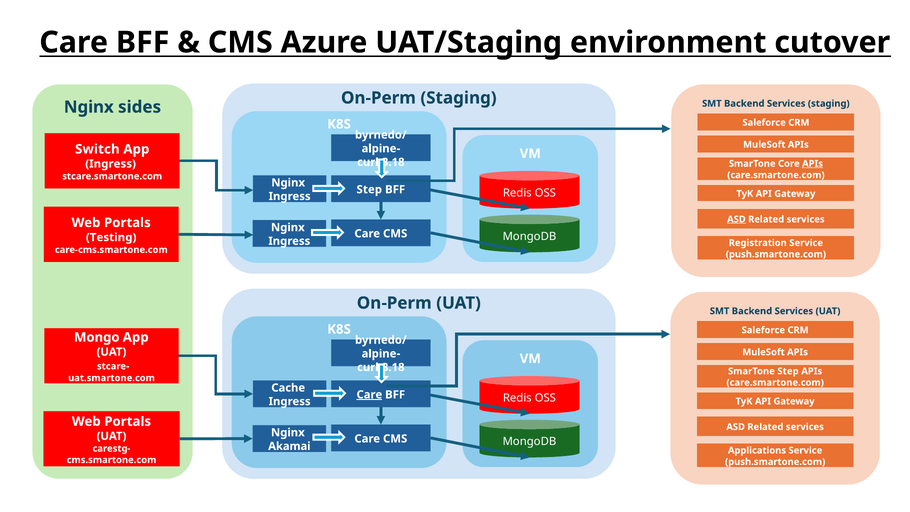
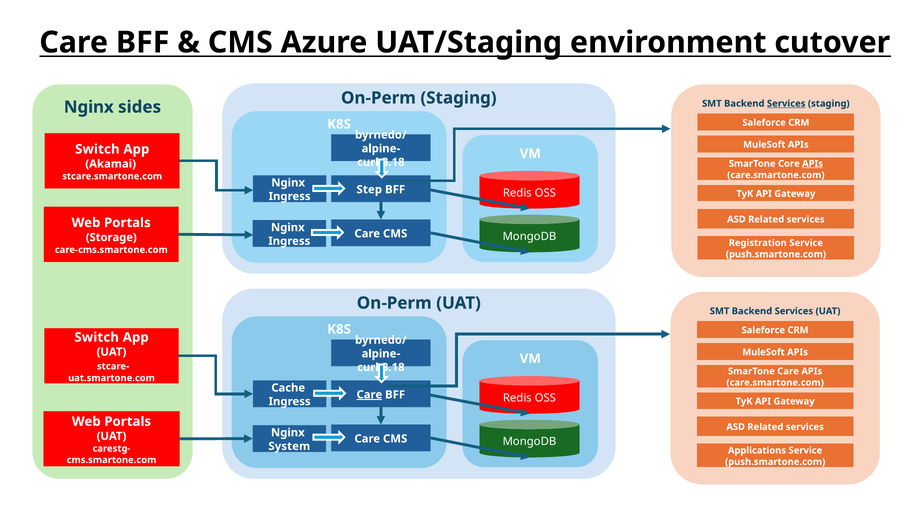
Services at (786, 104) underline: none -> present
Ingress at (111, 164): Ingress -> Akamai
ASD at (736, 219) underline: present -> none
Testing: Testing -> Storage
Mongo at (97, 337): Mongo -> Switch
SmarTone Step: Step -> Care
Akamai: Akamai -> System
